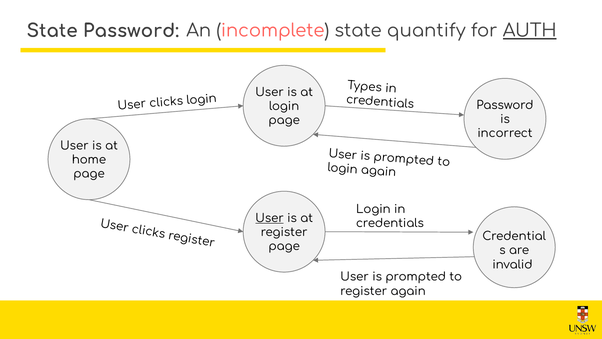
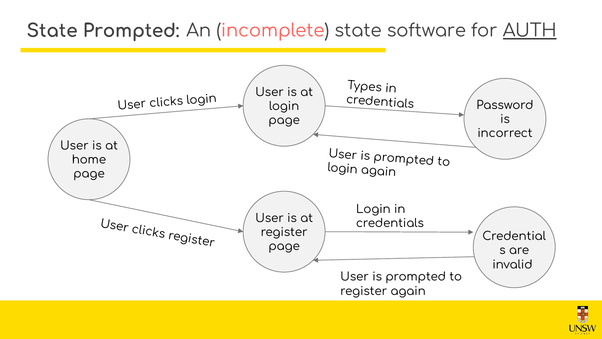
State Password: Password -> Prompted
quantify: quantify -> software
User at (270, 218) underline: present -> none
